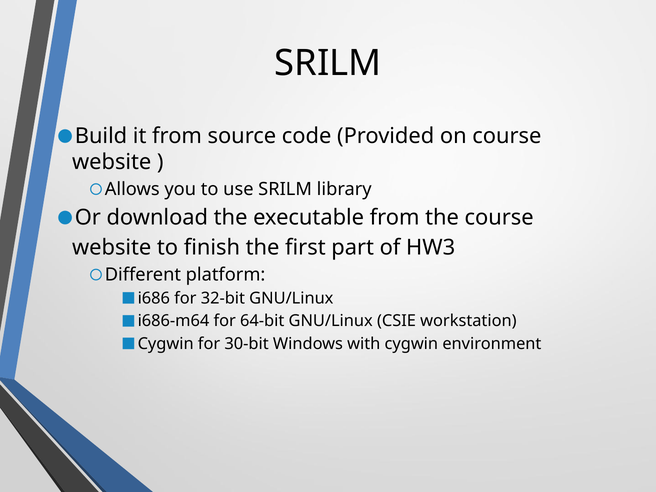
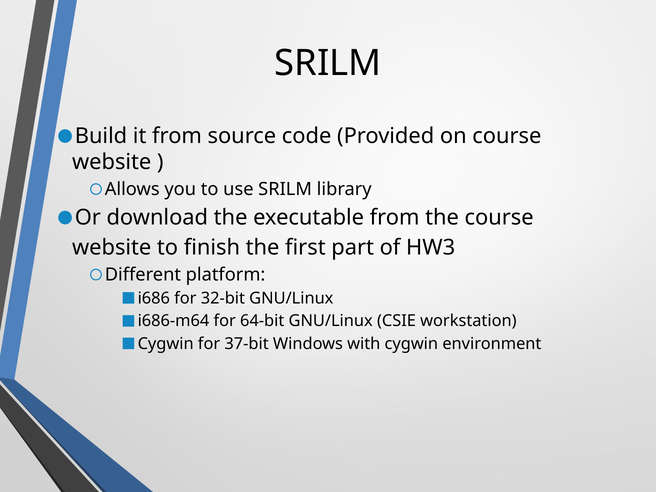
30-bit: 30-bit -> 37-bit
